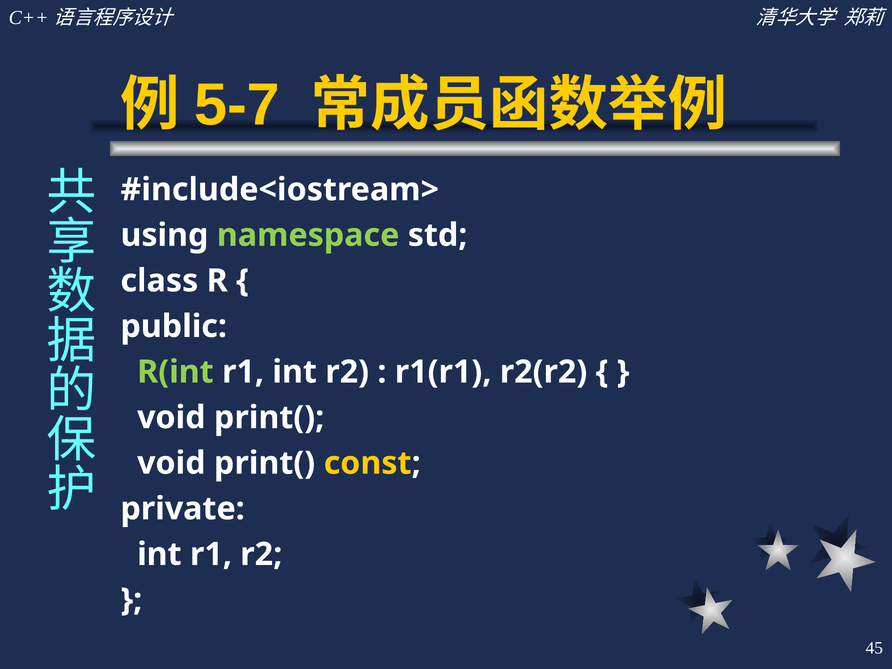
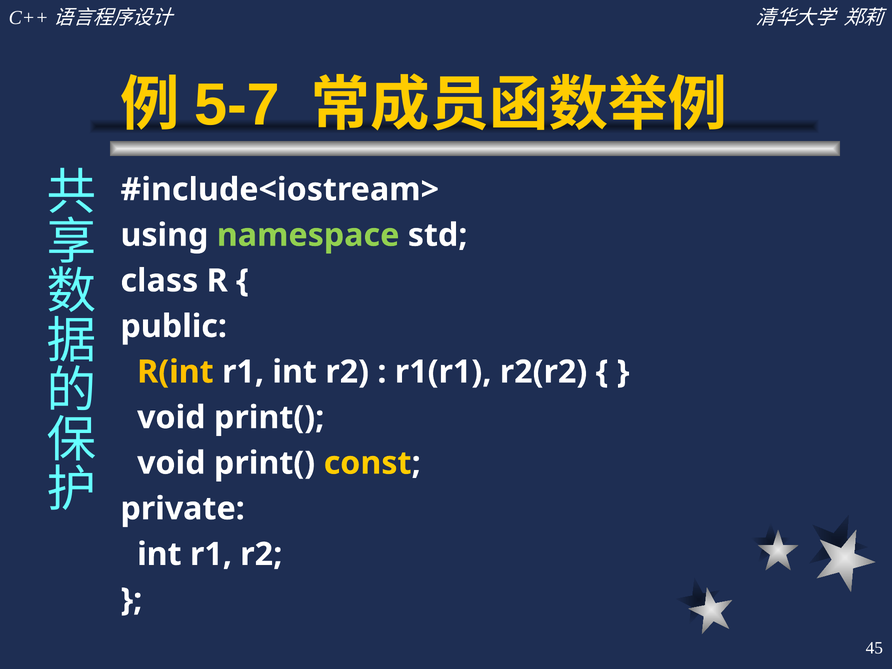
R(int colour: light green -> yellow
